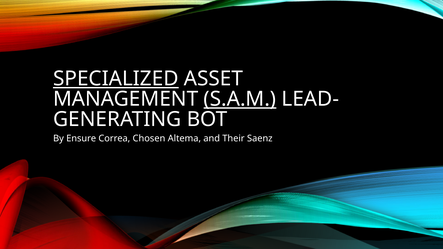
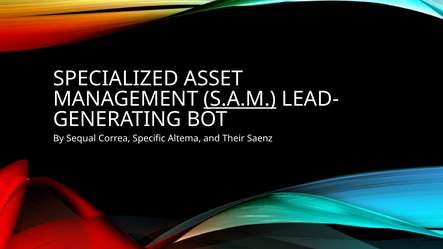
SPECIALIZED underline: present -> none
Ensure: Ensure -> Sequal
Chosen: Chosen -> Specific
